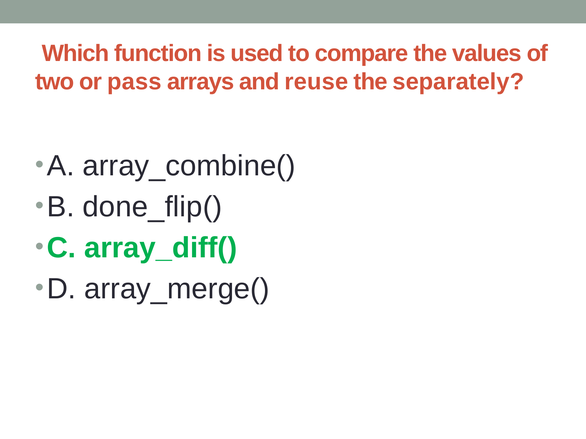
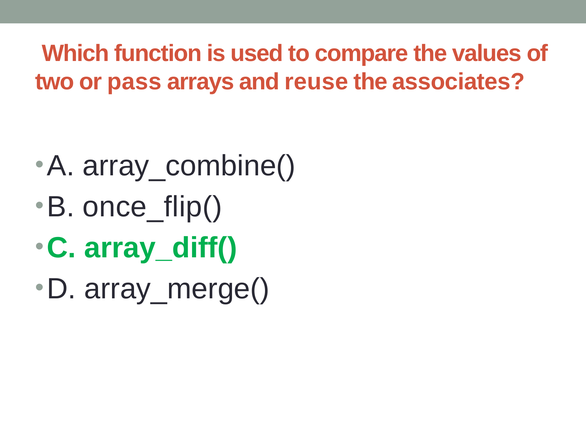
separately: separately -> associates
done_flip(: done_flip( -> once_flip(
